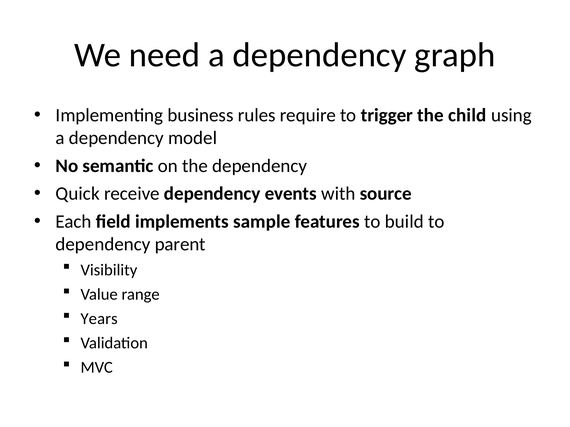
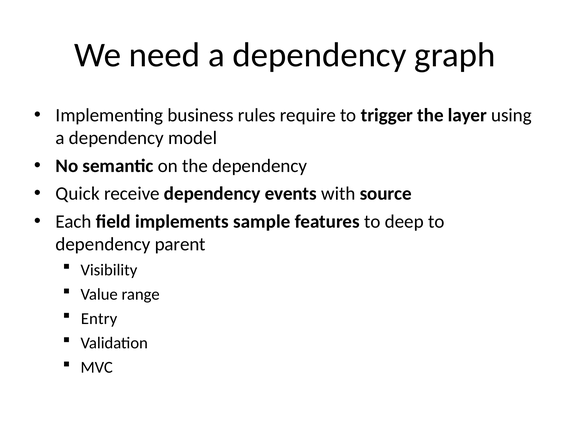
child: child -> layer
build: build -> deep
Years: Years -> Entry
